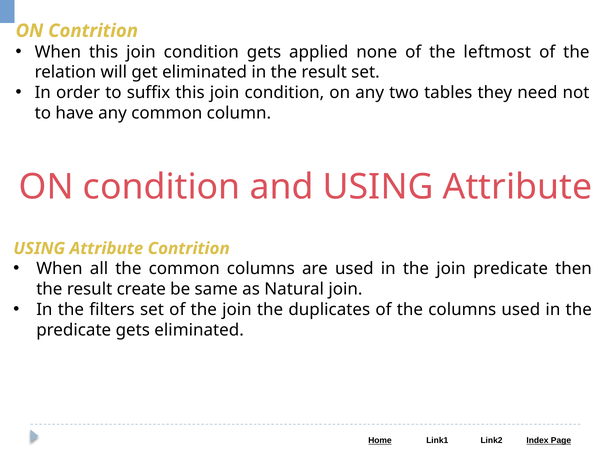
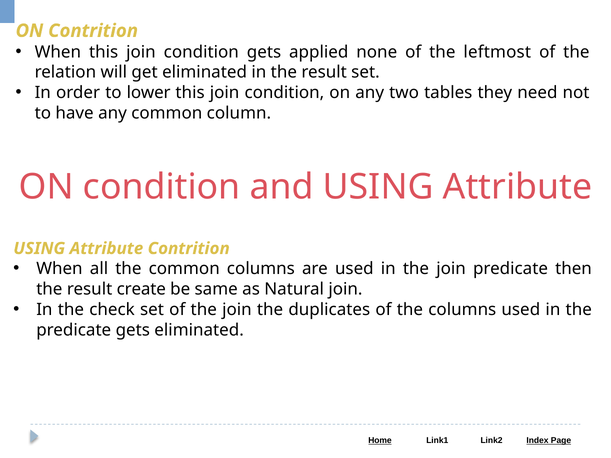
suffix: suffix -> lower
filters: filters -> check
